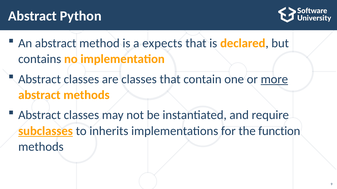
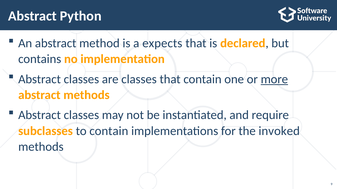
subclasses underline: present -> none
to inherits: inherits -> contain
function: function -> invoked
